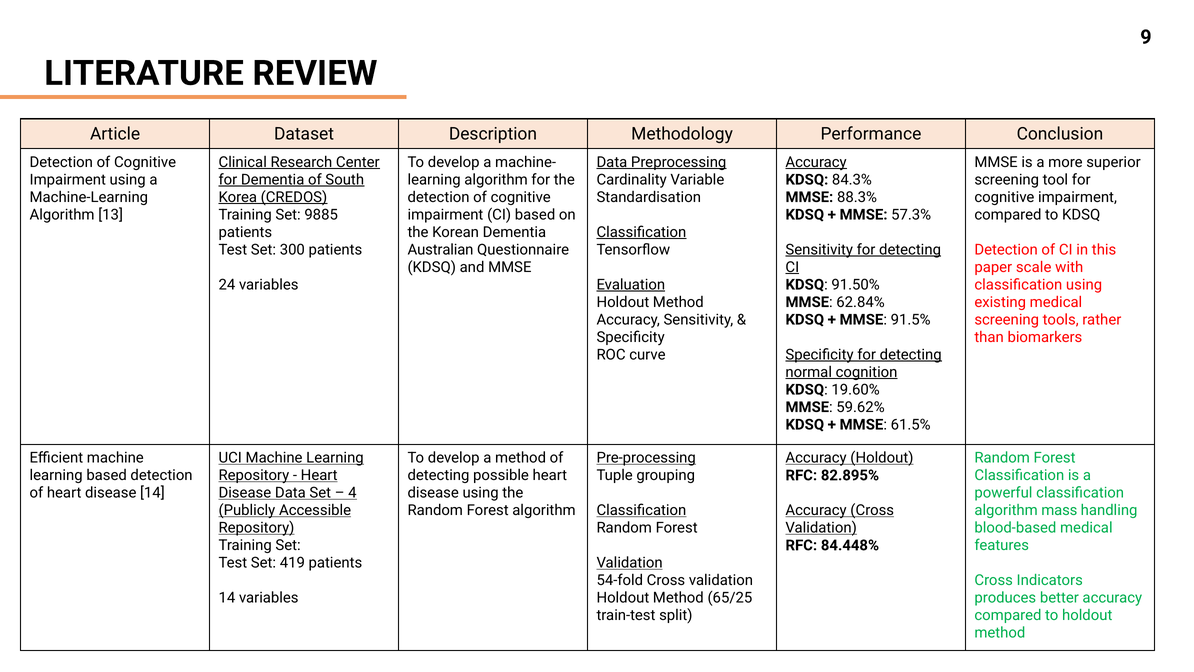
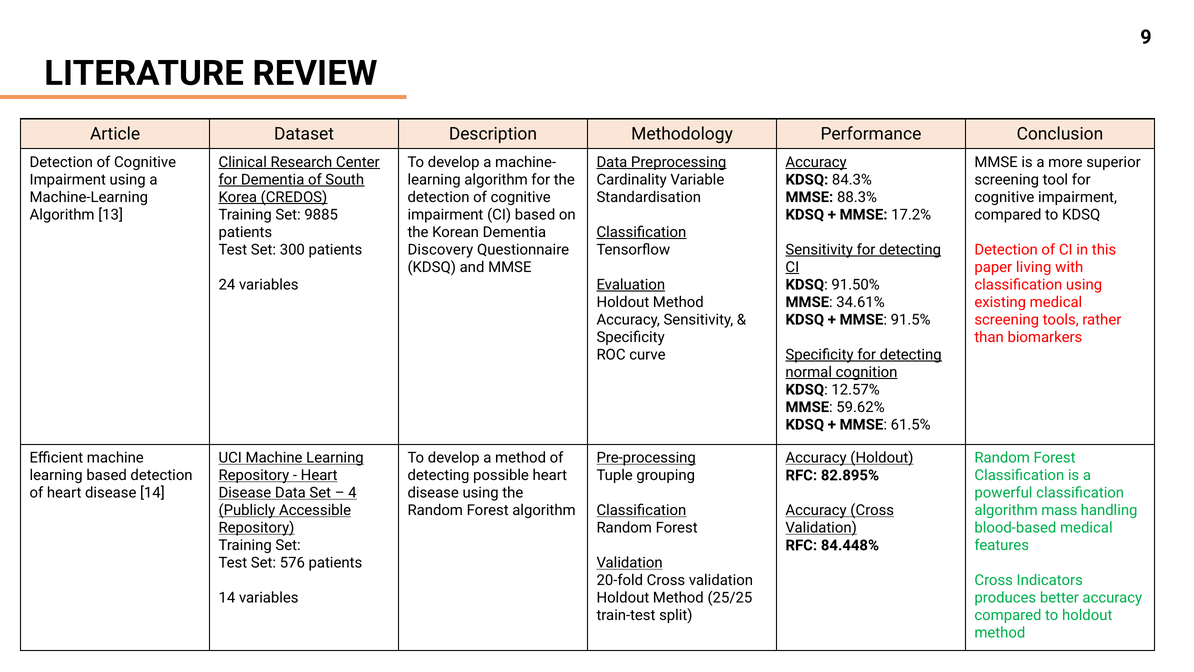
57.3%: 57.3% -> 17.2%
Australian: Australian -> Discovery
scale: scale -> living
62.84%: 62.84% -> 34.61%
19.60%: 19.60% -> 12.57%
419: 419 -> 576
54-fold: 54-fold -> 20-fold
65/25: 65/25 -> 25/25
